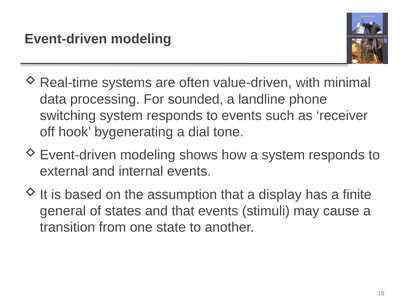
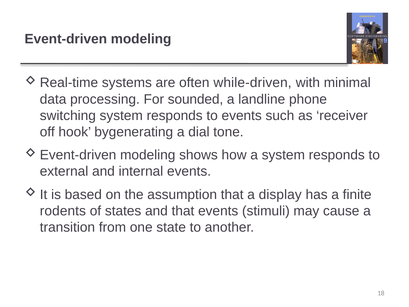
value-driven: value-driven -> while-driven
general: general -> rodents
